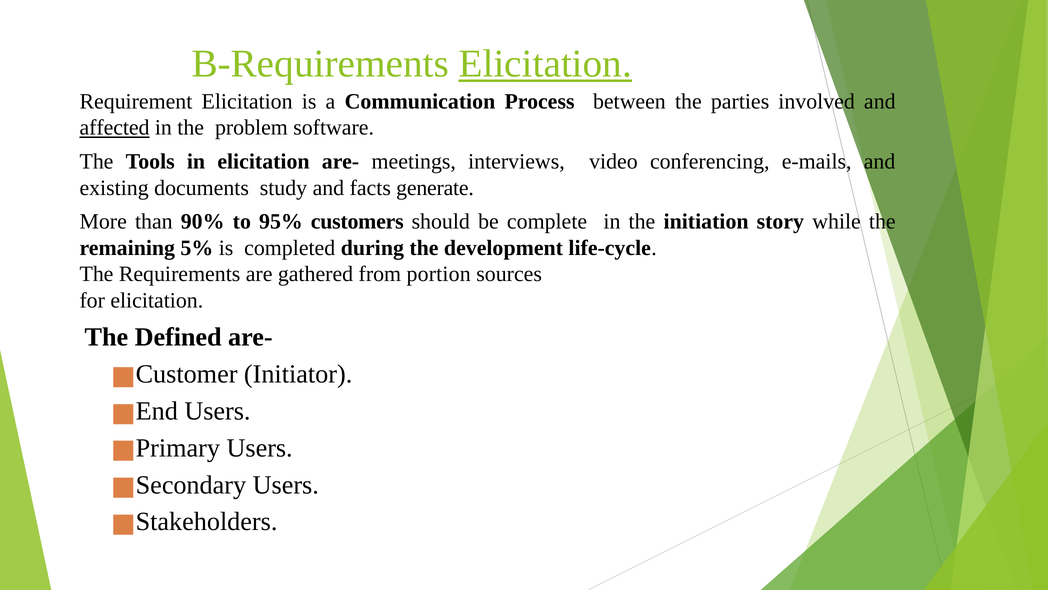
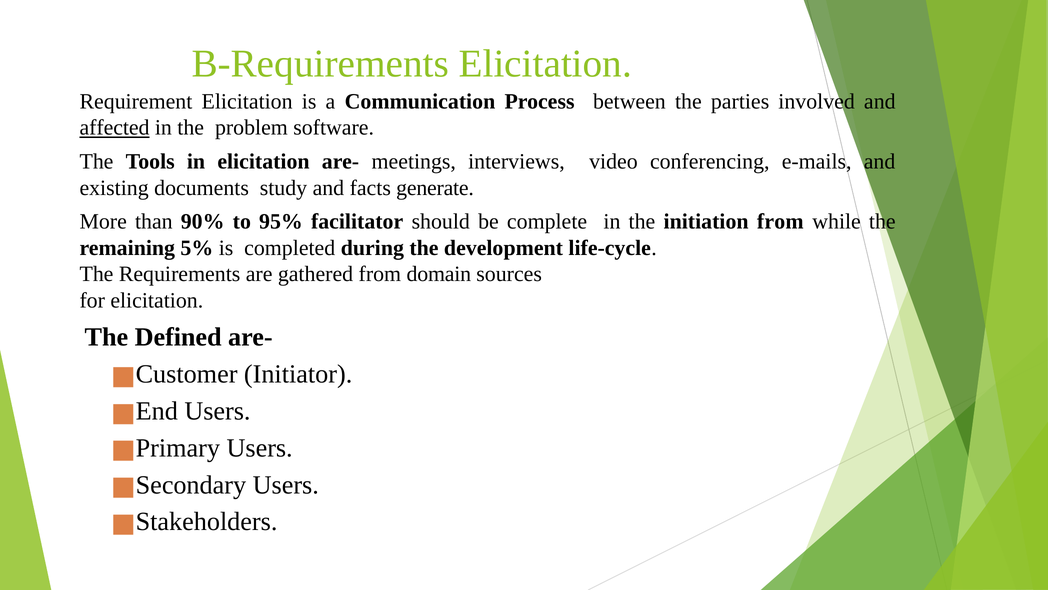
Elicitation at (545, 64) underline: present -> none
customers: customers -> facilitator
initiation story: story -> from
portion: portion -> domain
